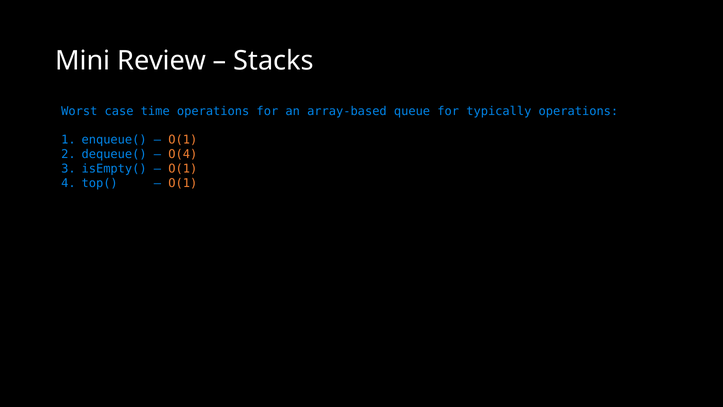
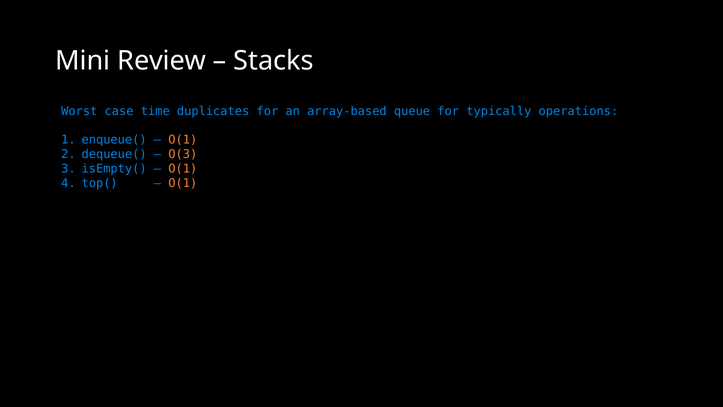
time operations: operations -> duplicates
O(4: O(4 -> O(3
